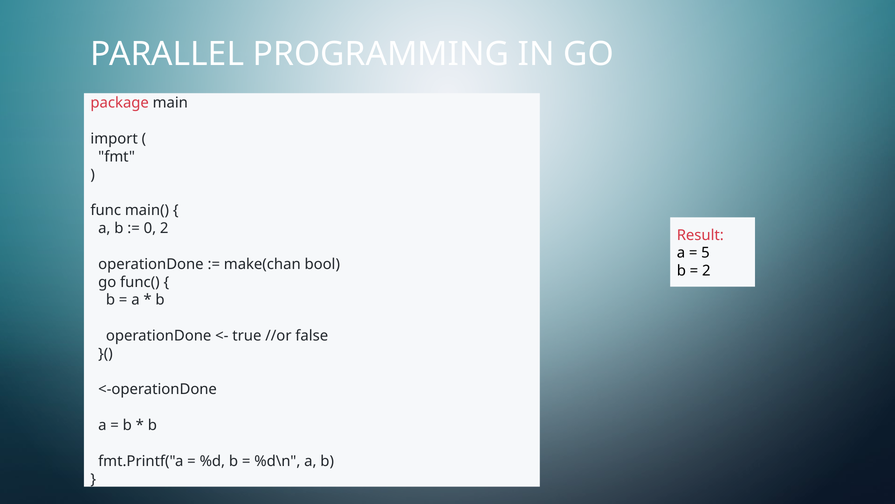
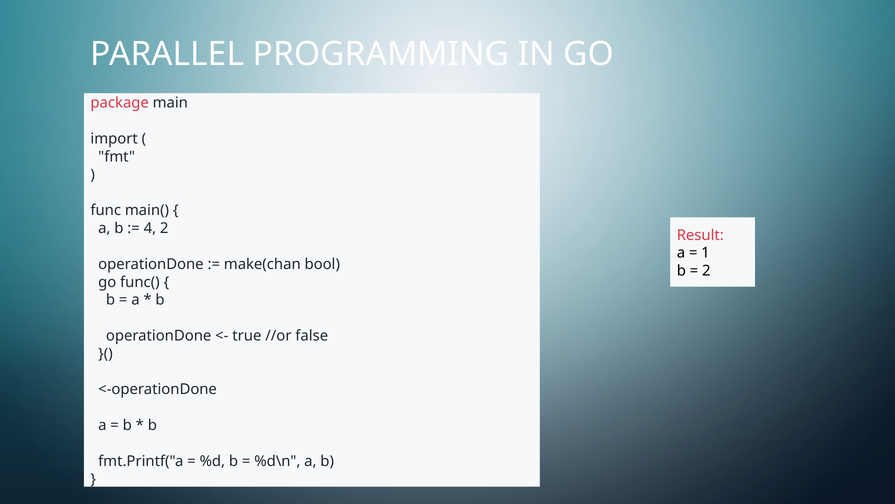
0: 0 -> 4
5: 5 -> 1
